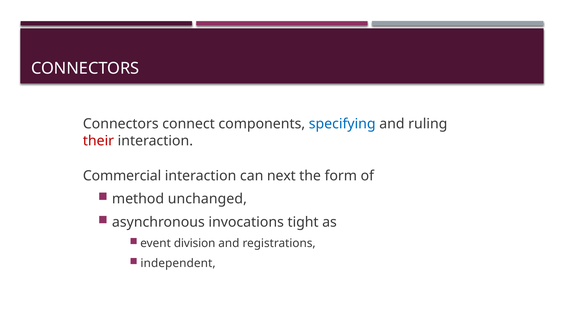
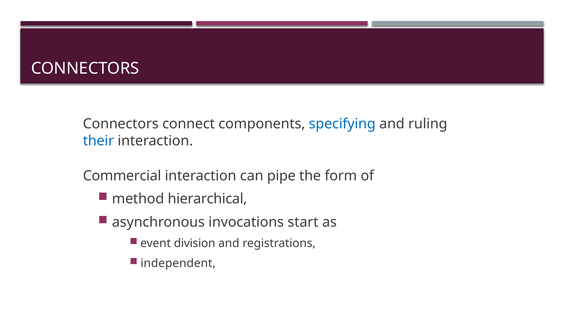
their colour: red -> blue
next: next -> pipe
unchanged: unchanged -> hierarchical
tight: tight -> start
